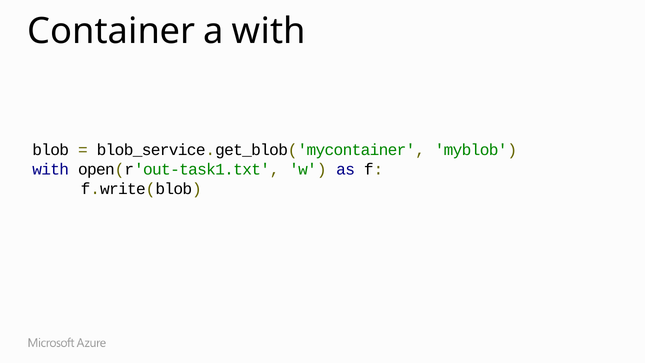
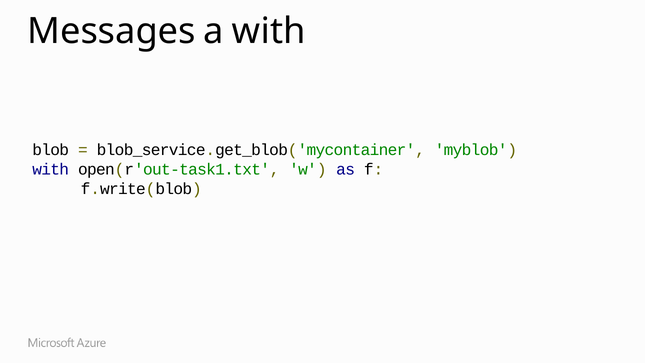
Container: Container -> Messages
